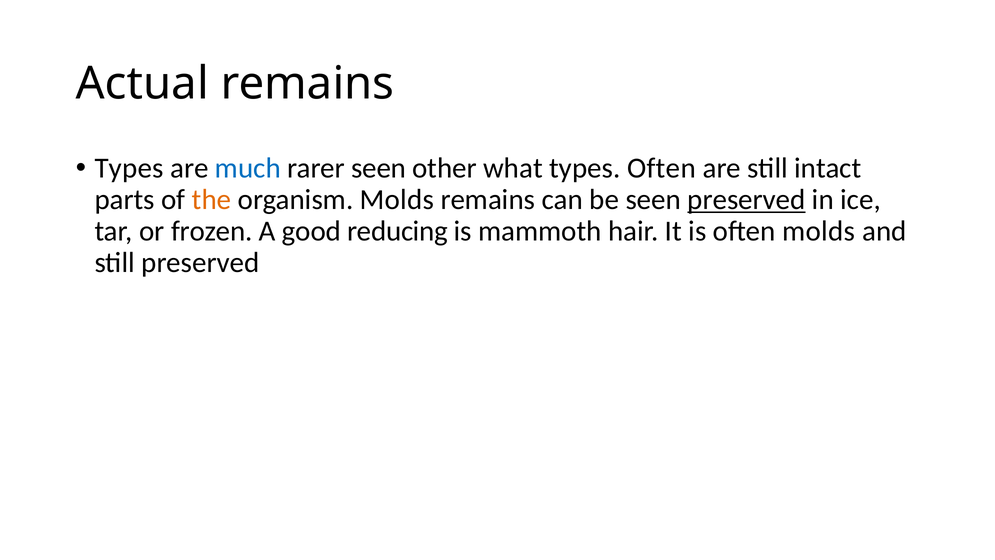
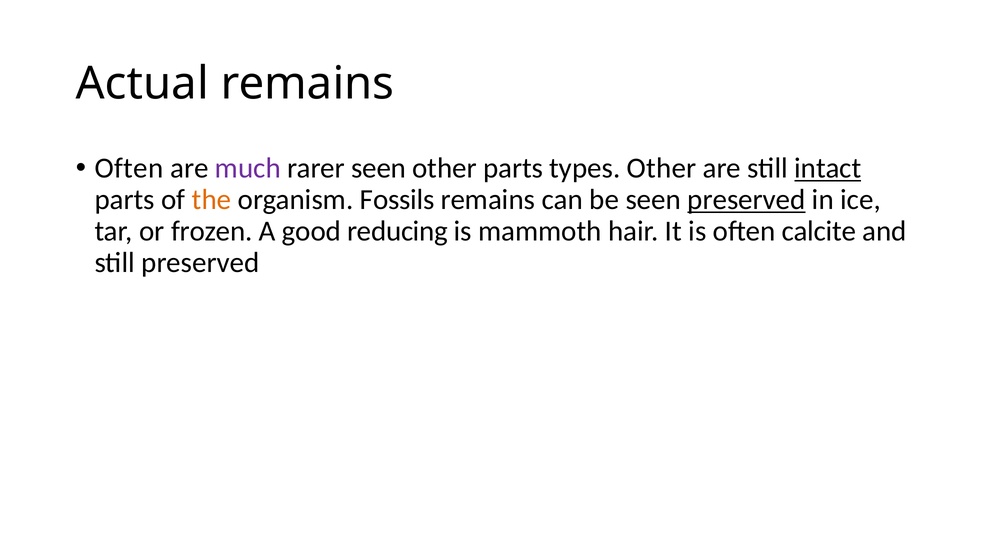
Types at (129, 168): Types -> Often
much colour: blue -> purple
other what: what -> parts
types Often: Often -> Other
intact underline: none -> present
organism Molds: Molds -> Fossils
often molds: molds -> calcite
